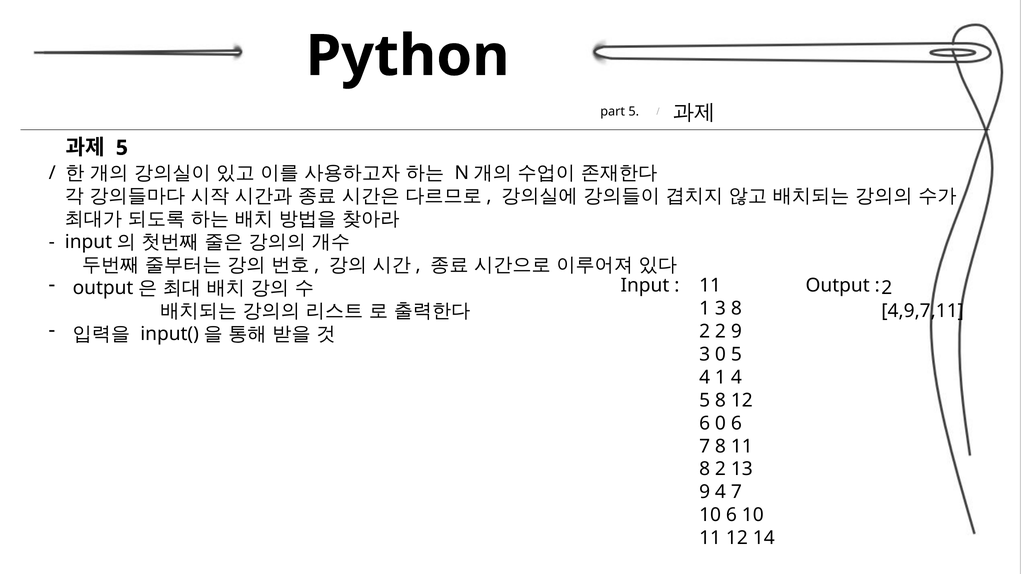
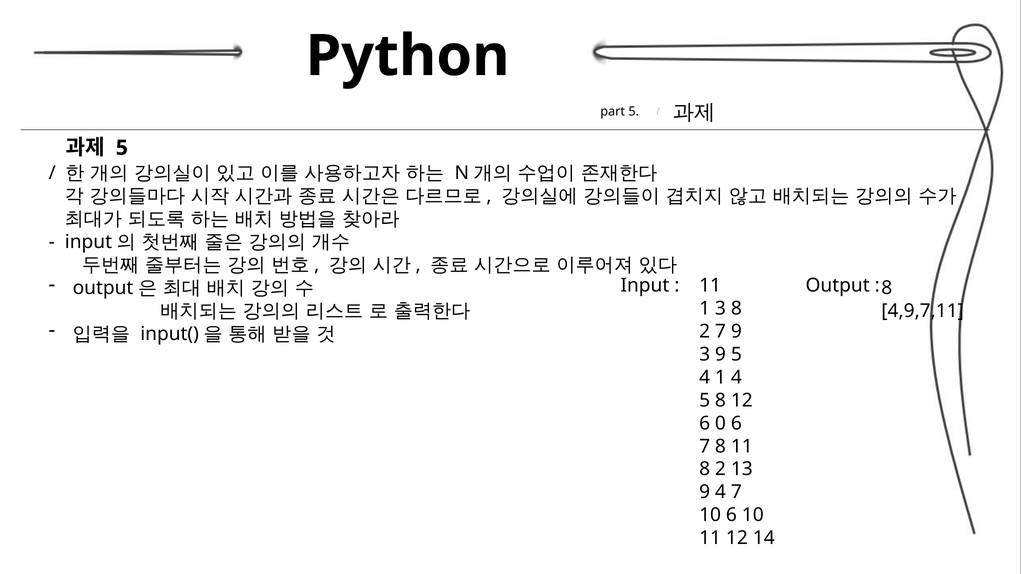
2 at (887, 288): 2 -> 8
2 2: 2 -> 7
3 0: 0 -> 9
